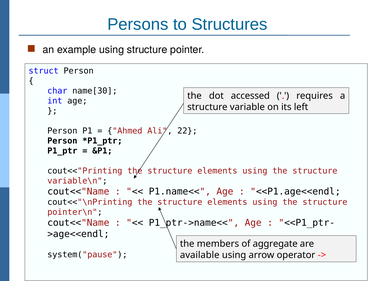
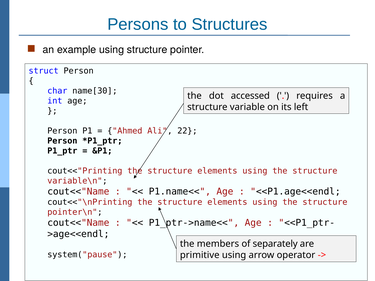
aggregate: aggregate -> separately
available: available -> primitive
